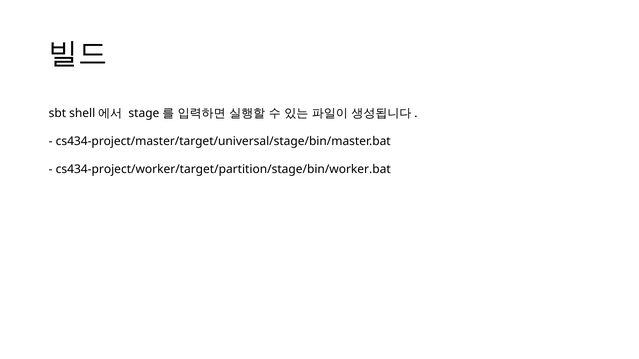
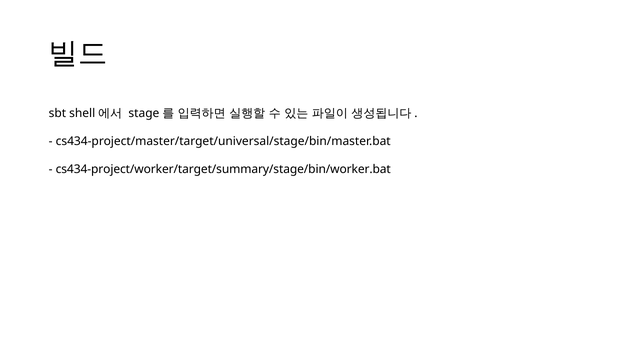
cs434-project/worker/target/partition/stage/bin/worker.bat: cs434-project/worker/target/partition/stage/bin/worker.bat -> cs434-project/worker/target/summary/stage/bin/worker.bat
